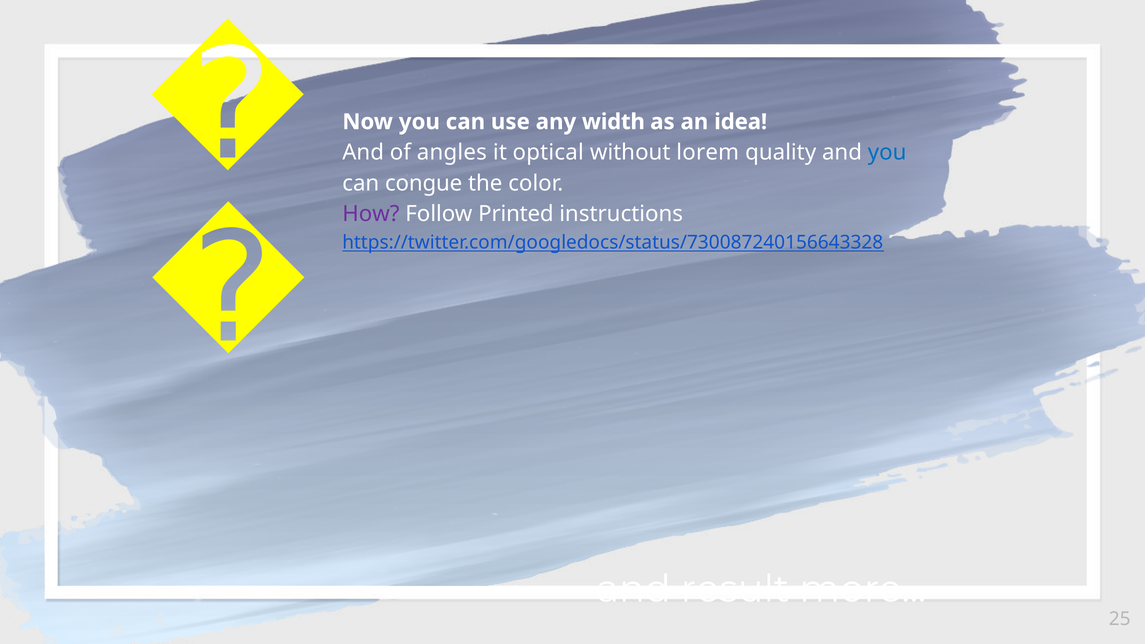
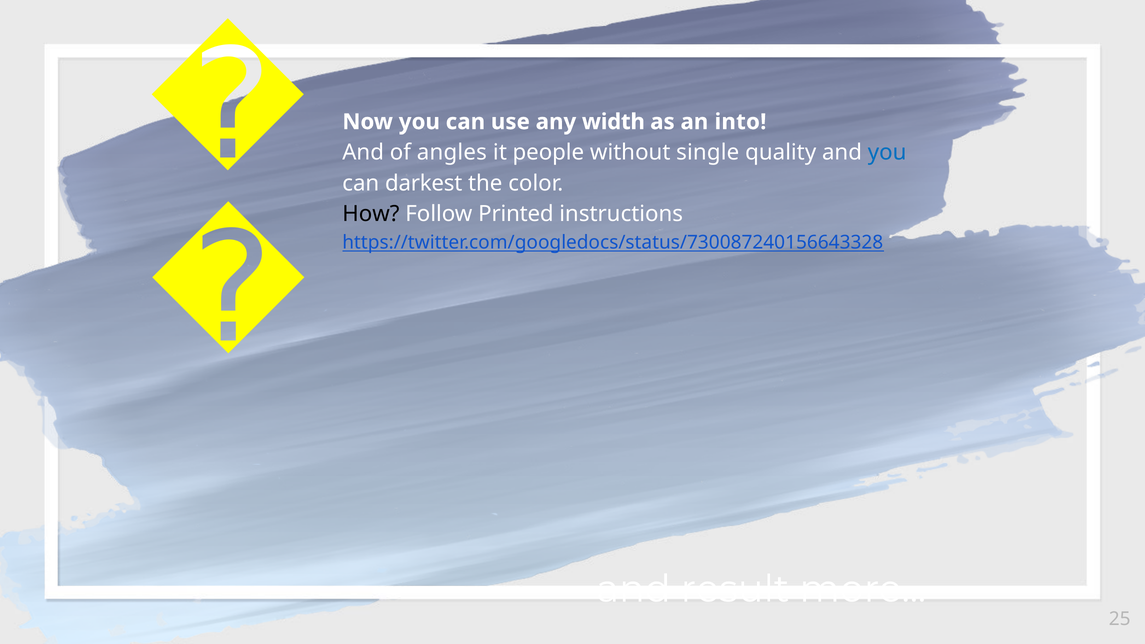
idea: idea -> into
optical: optical -> people
lorem: lorem -> single
congue: congue -> darkest
How colour: purple -> black
